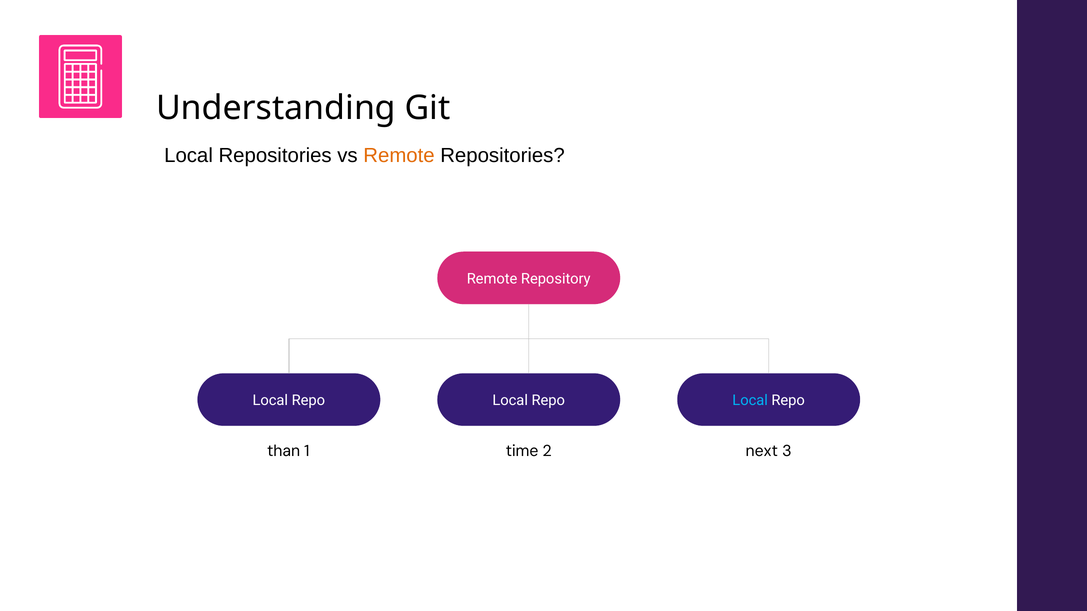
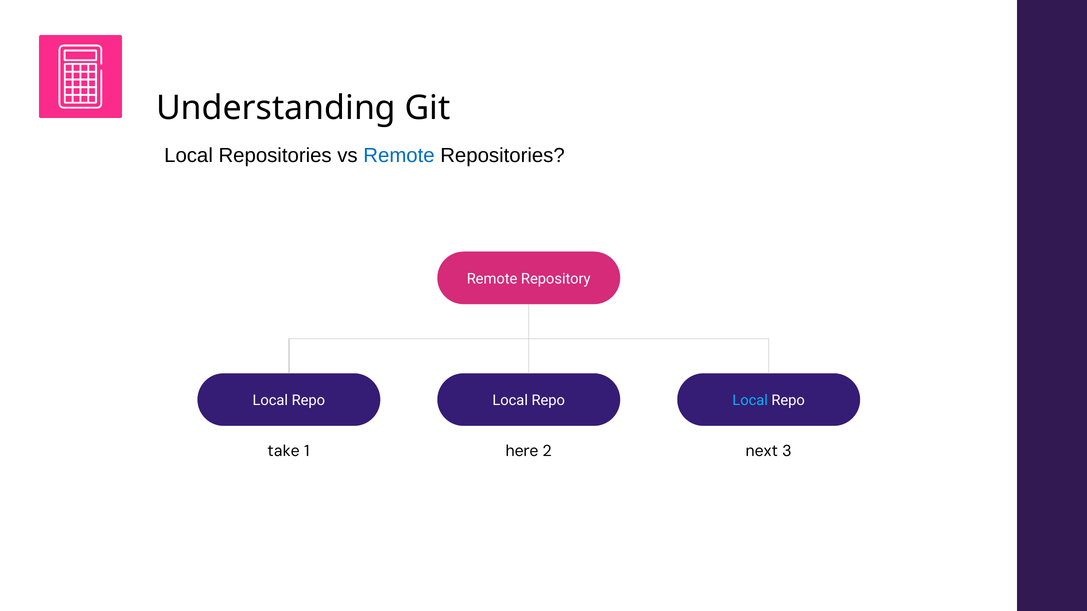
Remote at (399, 155) colour: orange -> blue
than: than -> take
time: time -> here
